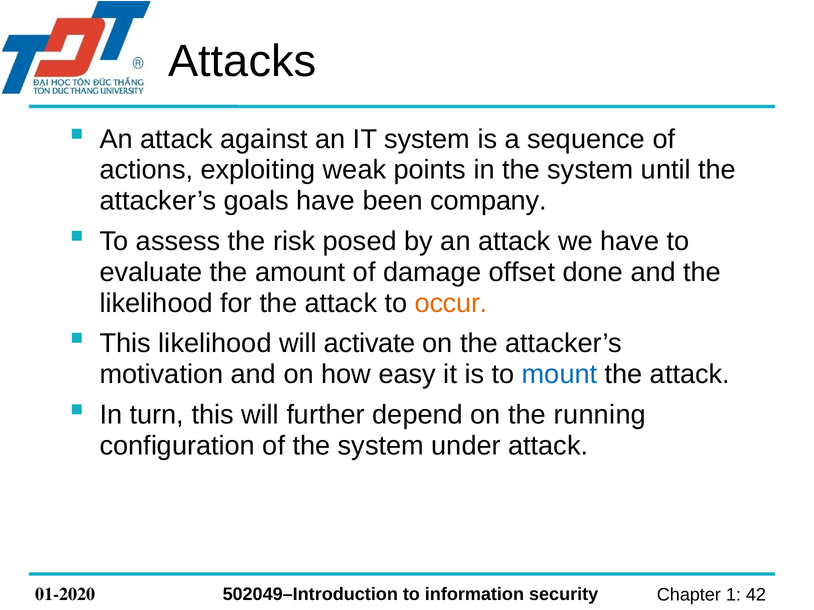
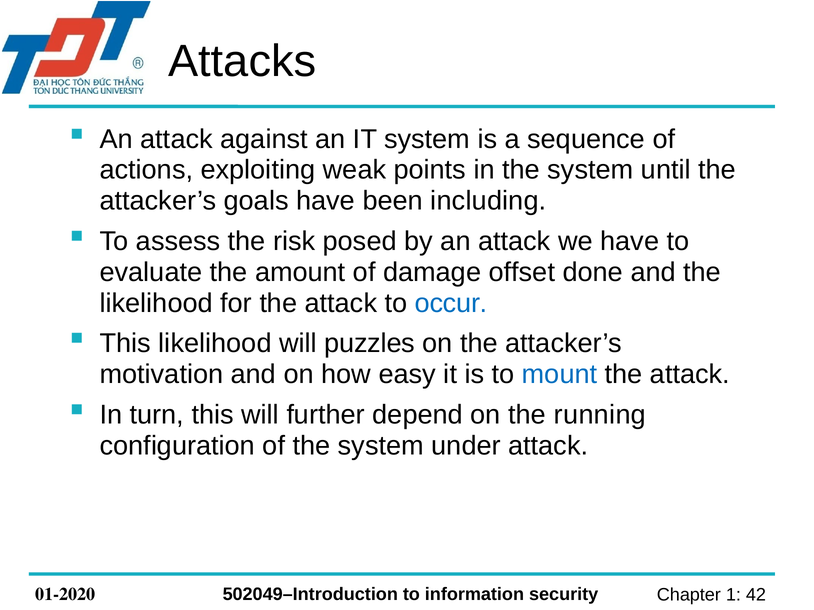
company: company -> including
occur colour: orange -> blue
activate: activate -> puzzles
